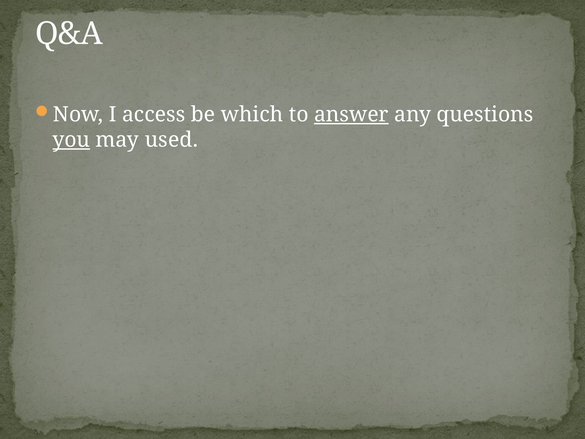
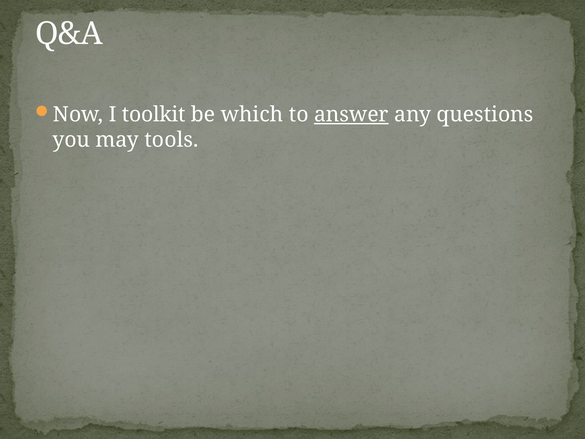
access: access -> toolkit
you underline: present -> none
used: used -> tools
